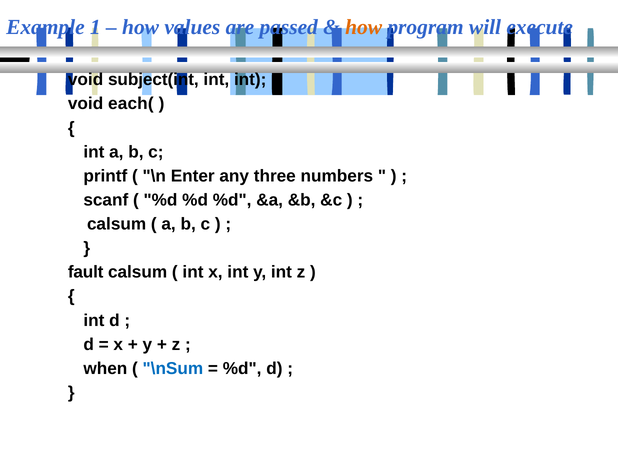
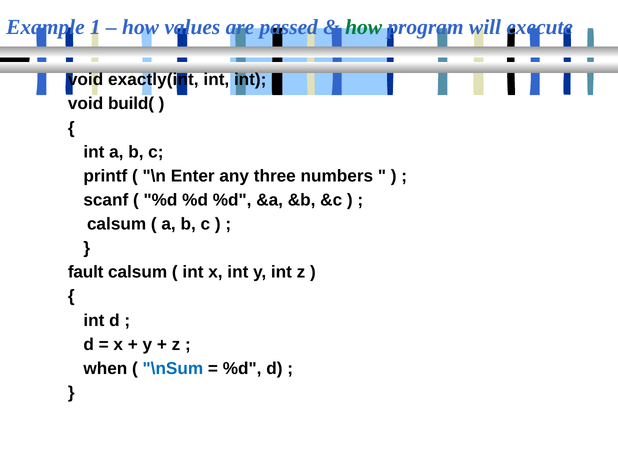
how at (364, 27) colour: orange -> green
subject(int: subject(int -> exactly(int
each(: each( -> build(
